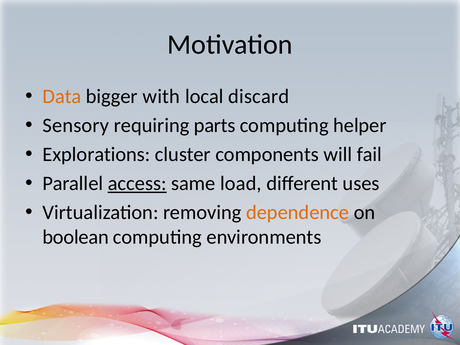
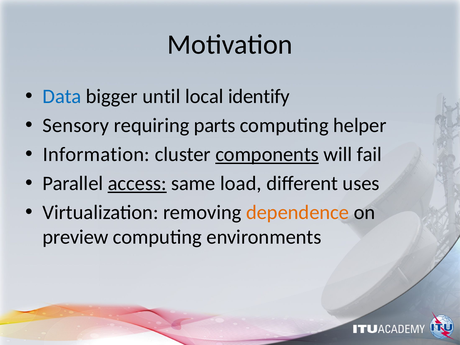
Data colour: orange -> blue
with: with -> until
discard: discard -> identify
Explorations: Explorations -> Information
components underline: none -> present
boolean: boolean -> preview
